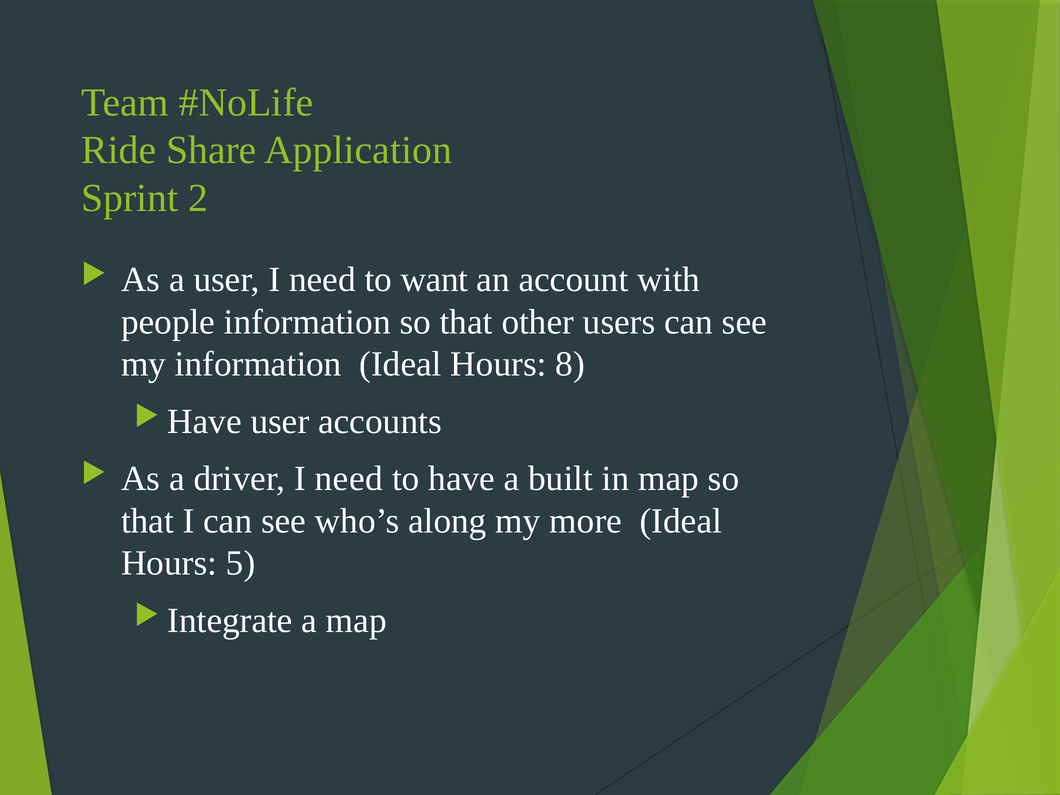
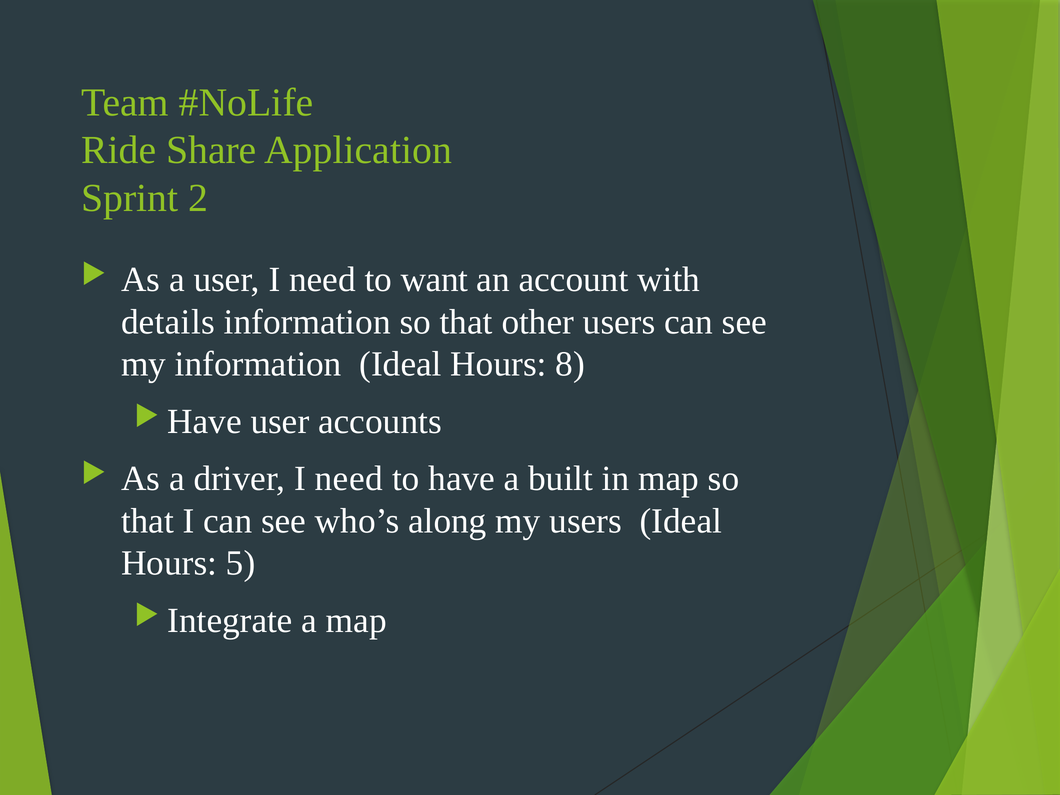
people: people -> details
my more: more -> users
